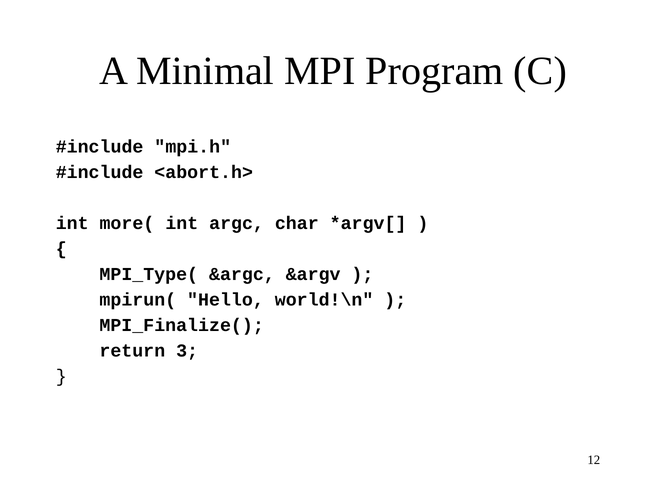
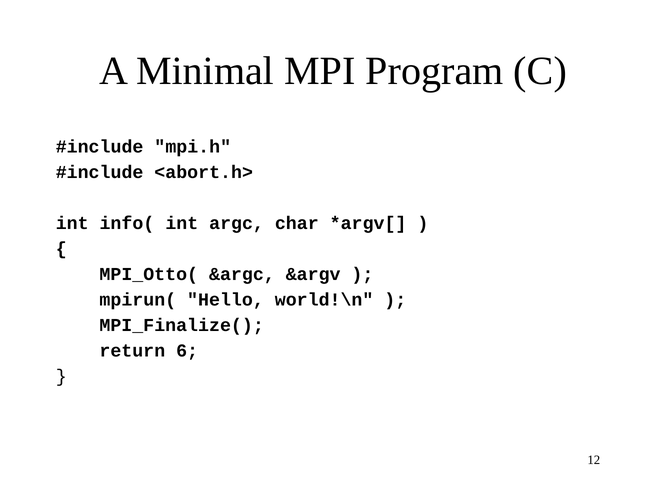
more(: more( -> info(
MPI_Type(: MPI_Type( -> MPI_Otto(
3: 3 -> 6
